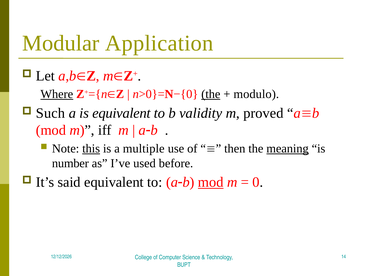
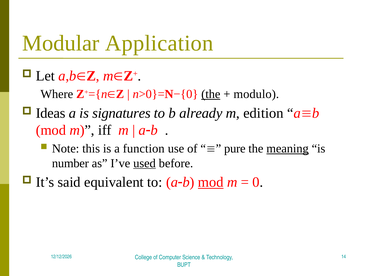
Where underline: present -> none
Such: Such -> Ideas
is equivalent: equivalent -> signatures
validity: validity -> already
proved: proved -> edition
this underline: present -> none
multiple: multiple -> function
then: then -> pure
used underline: none -> present
